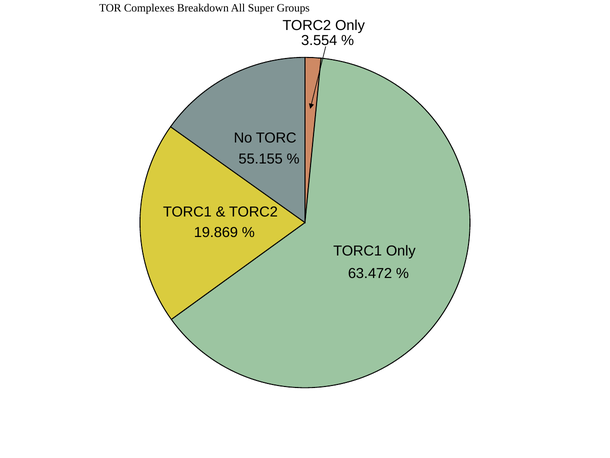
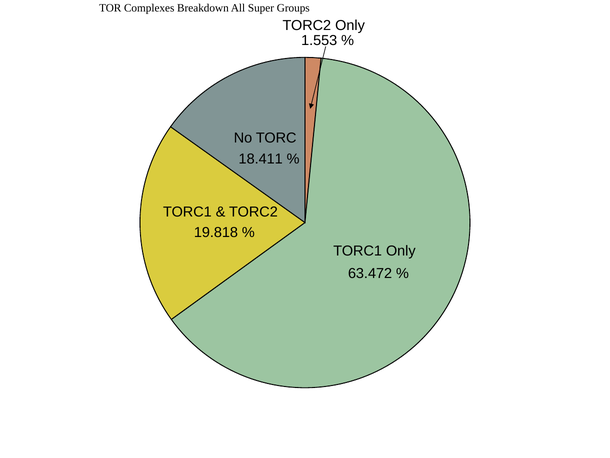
3.554: 3.554 -> 1.553
55.155: 55.155 -> 18.411
19.869: 19.869 -> 19.818
